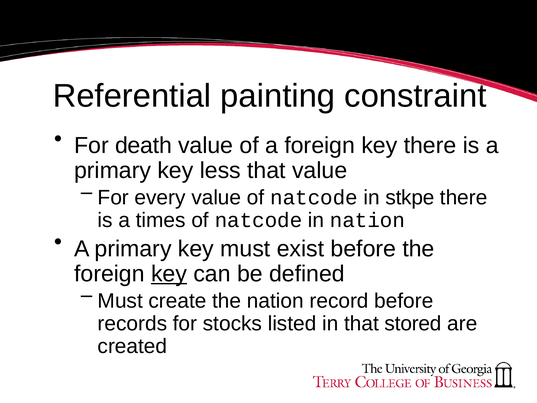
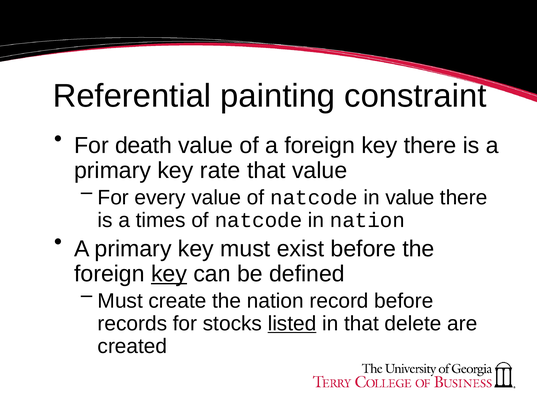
less: less -> rate
in stkpe: stkpe -> value
listed underline: none -> present
stored: stored -> delete
